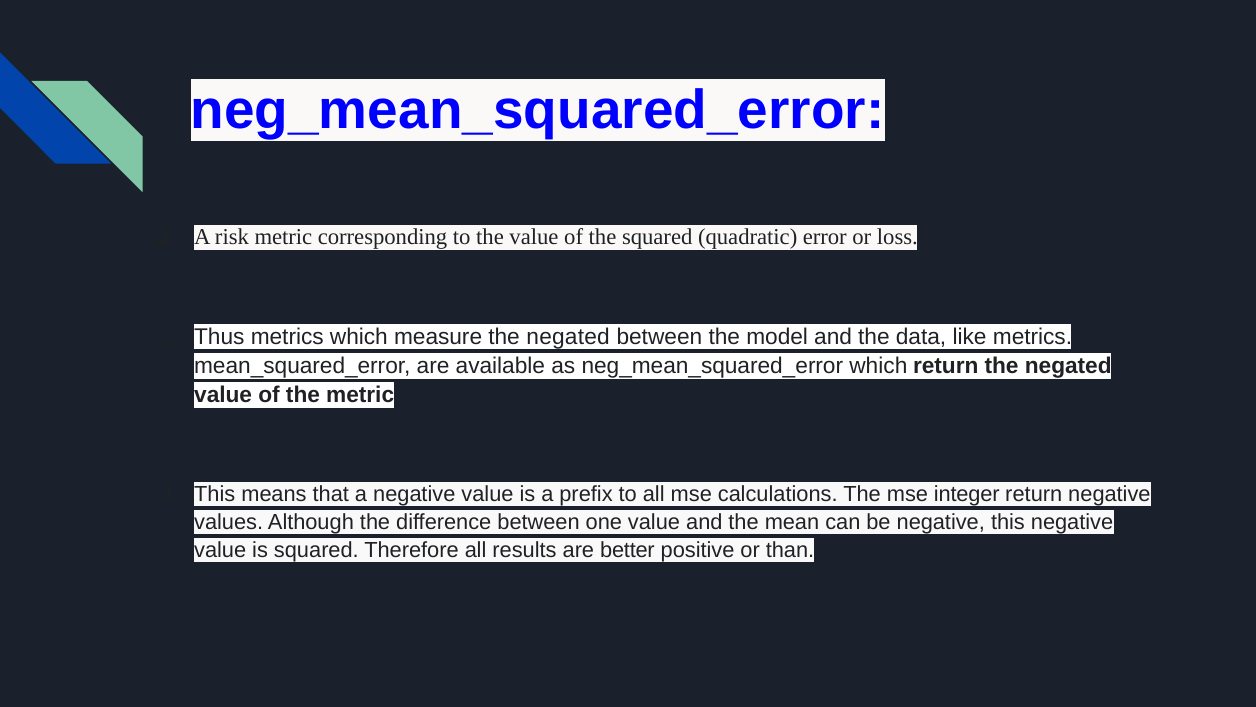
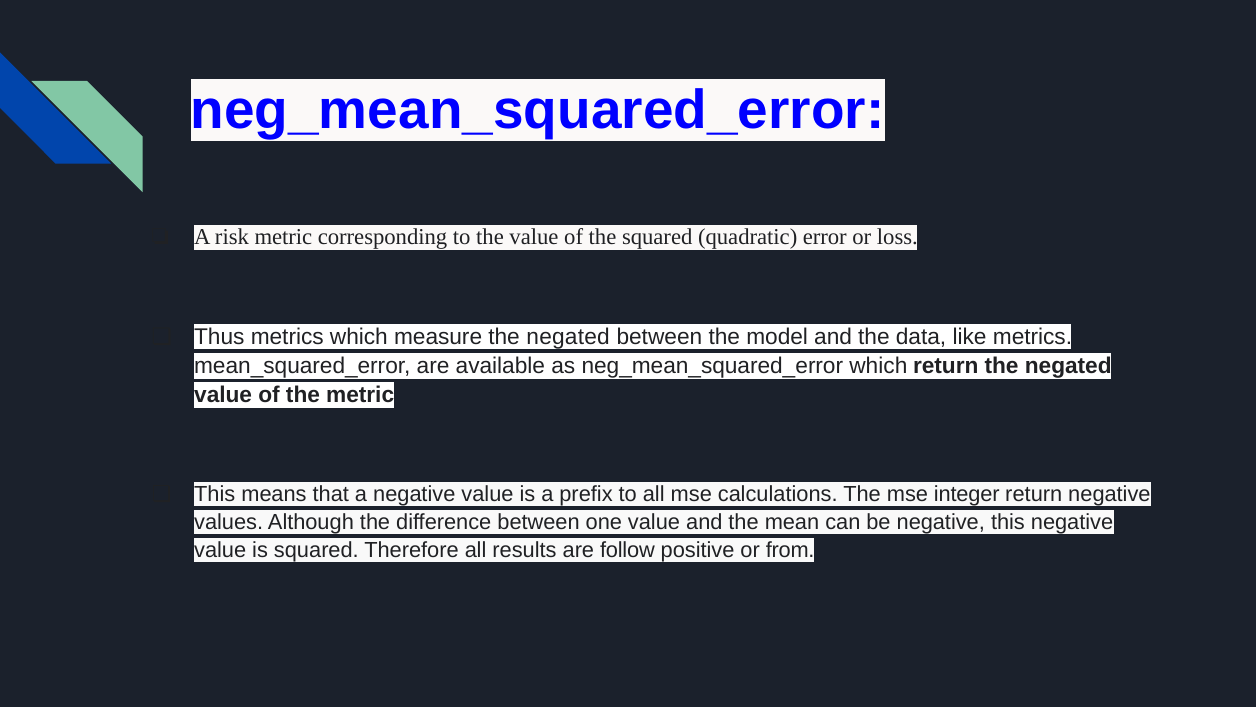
better: better -> follow
than: than -> from
